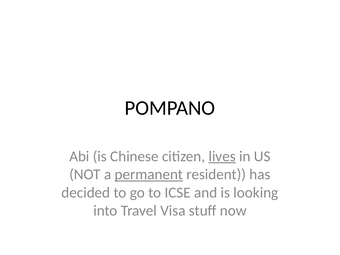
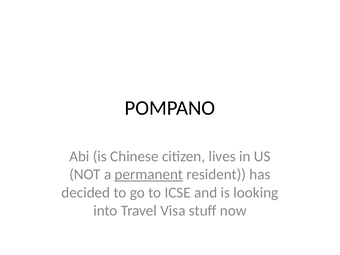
lives underline: present -> none
